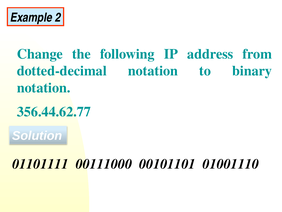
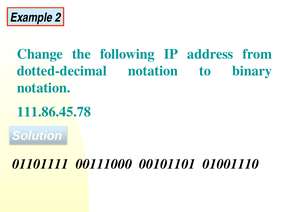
356.44.62.77: 356.44.62.77 -> 111.86.45.78
